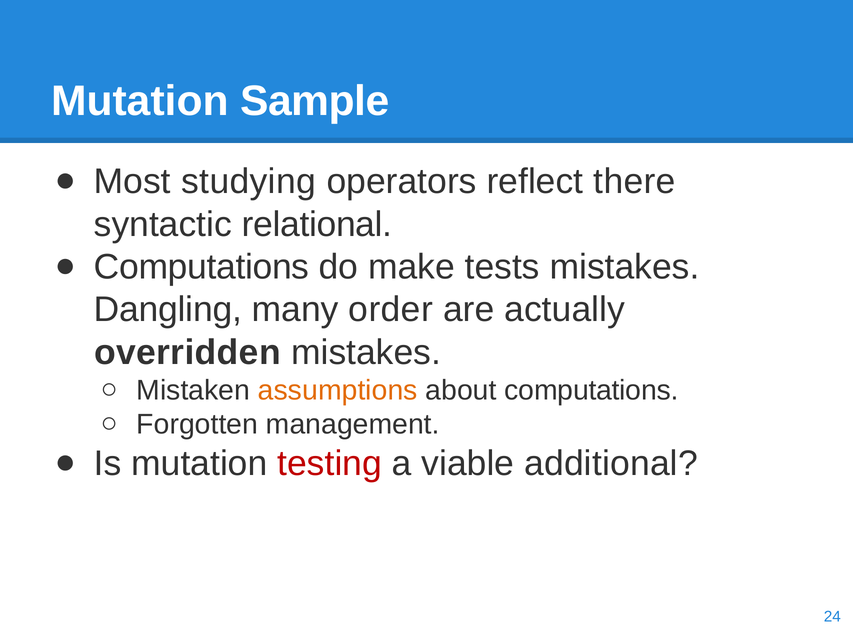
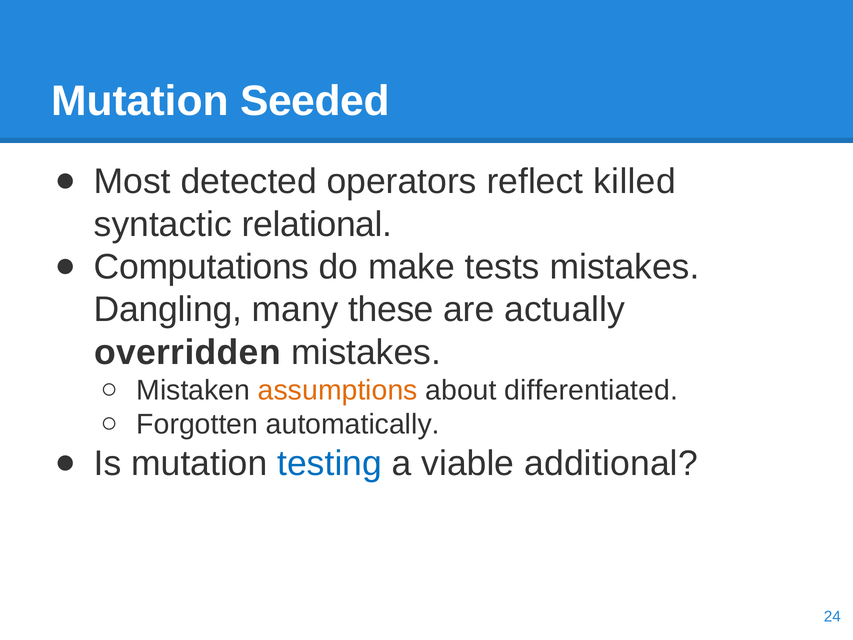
Sample: Sample -> Seeded
studying: studying -> detected
there: there -> killed
order: order -> these
about computations: computations -> differentiated
management: management -> automatically
testing colour: red -> blue
